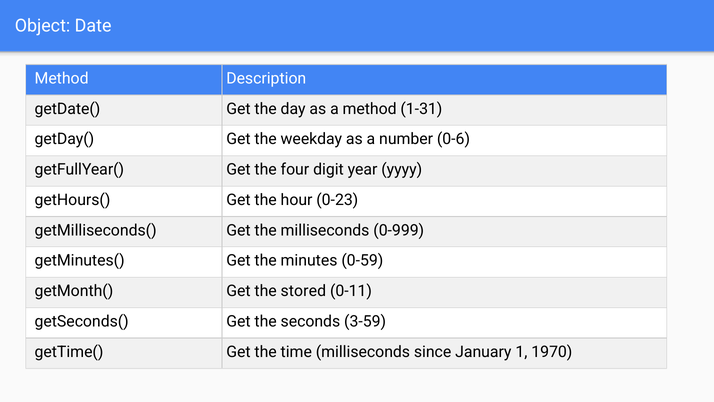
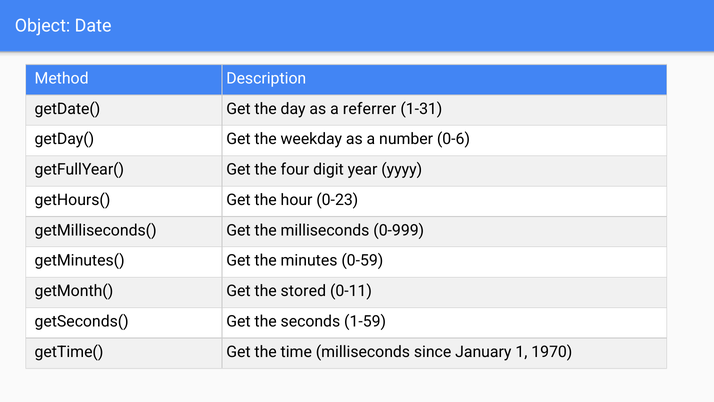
a method: method -> referrer
3-59: 3-59 -> 1-59
